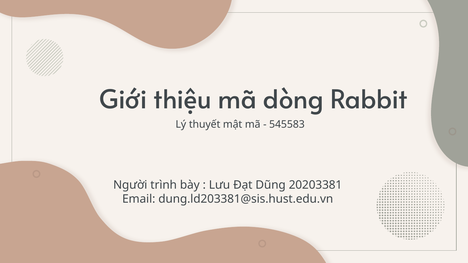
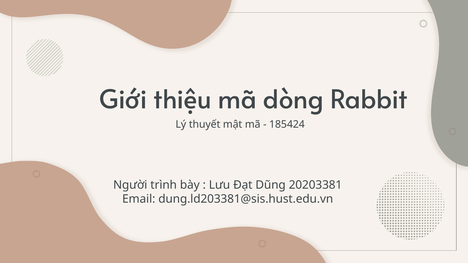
545583: 545583 -> 185424
